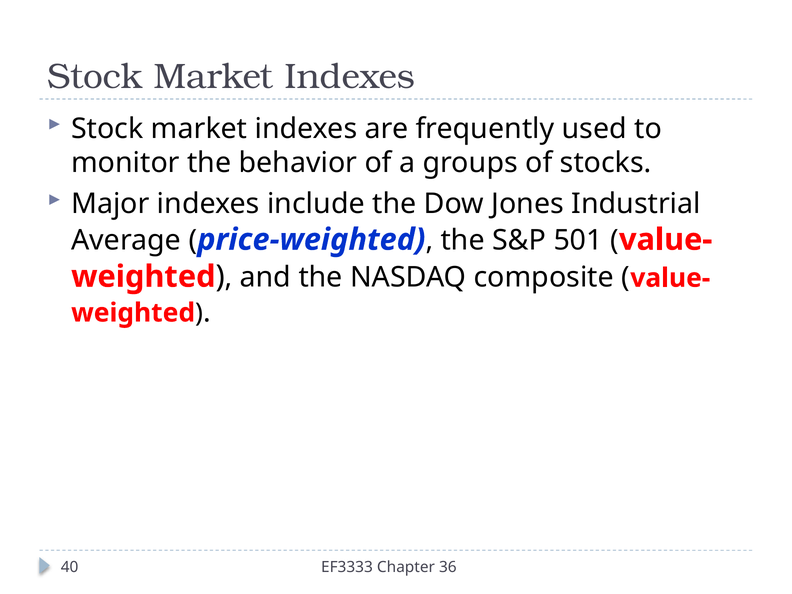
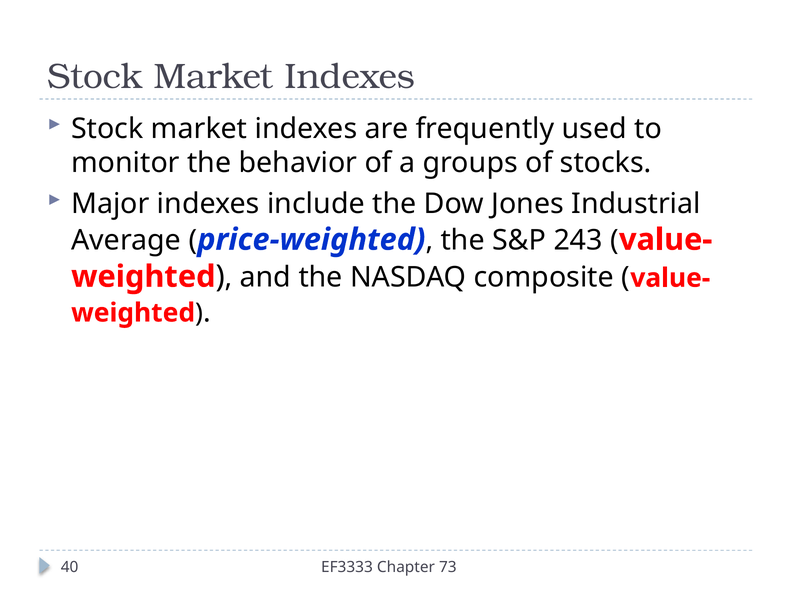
501: 501 -> 243
36: 36 -> 73
